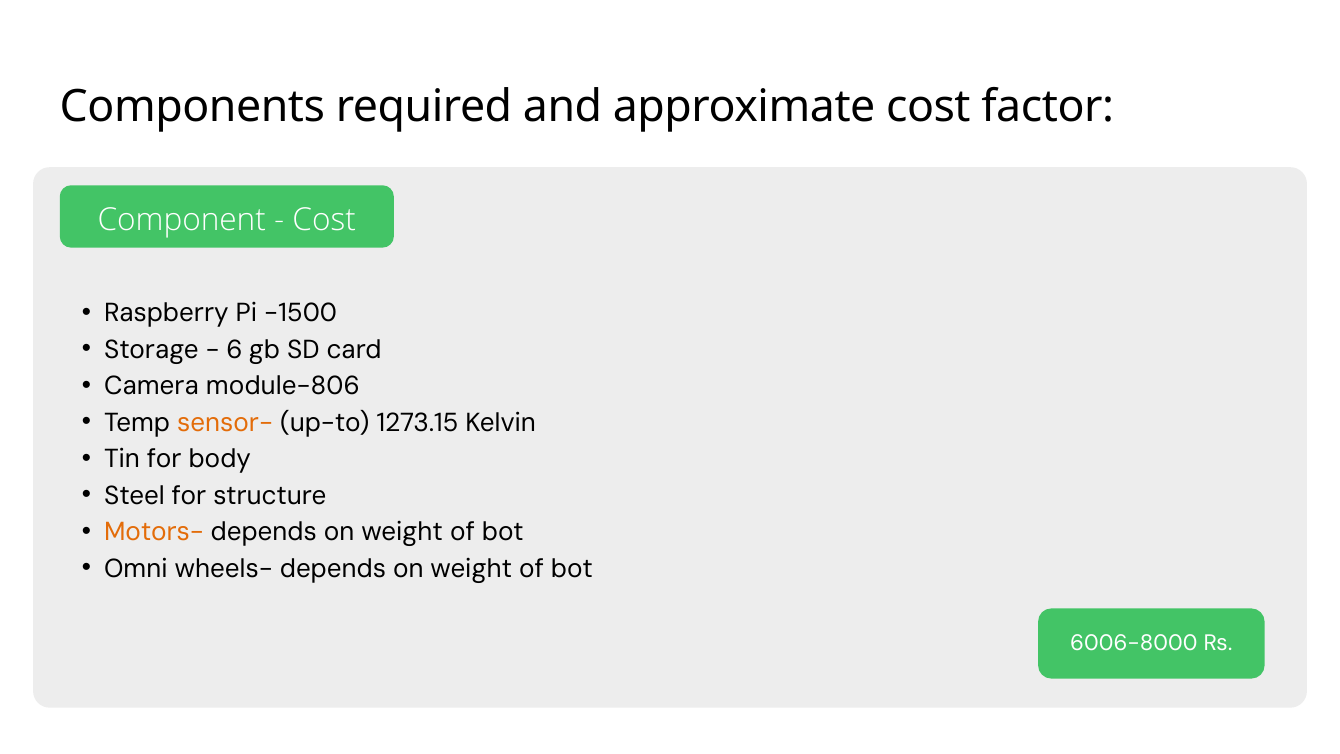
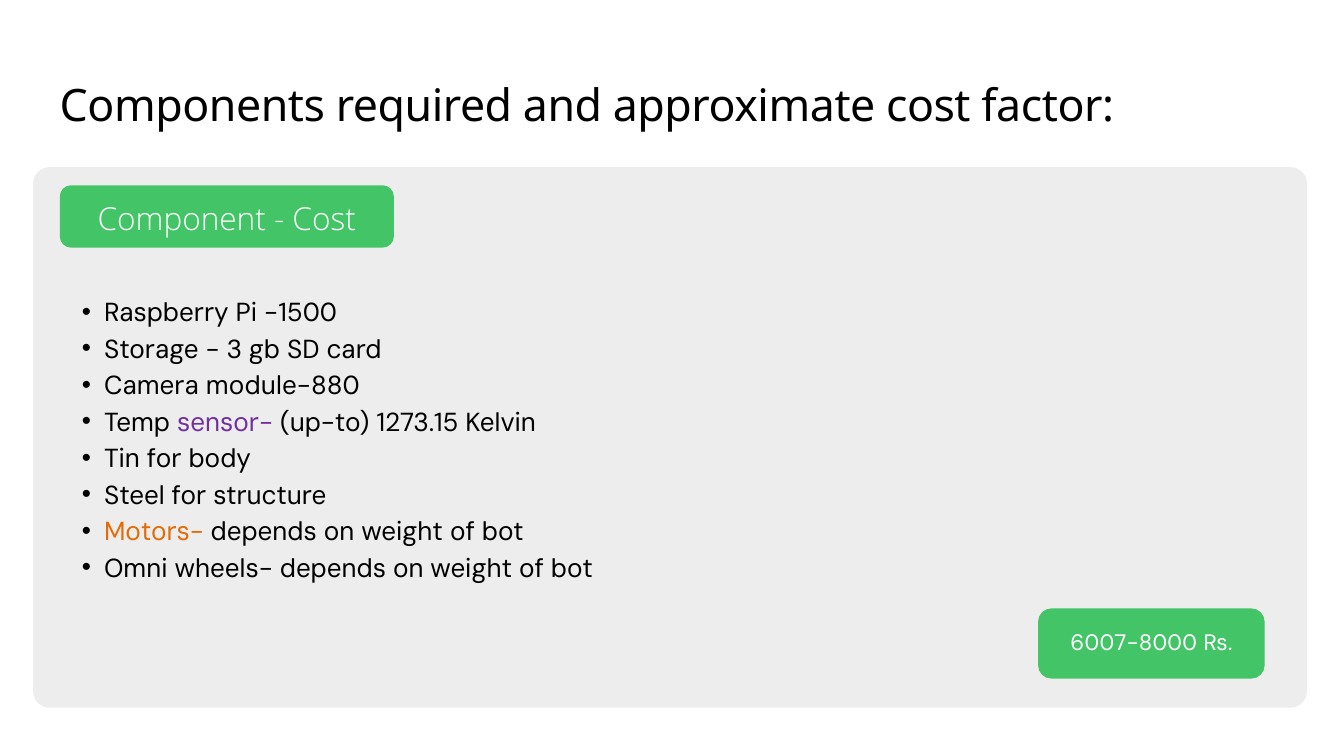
6: 6 -> 3
module-806: module-806 -> module-880
sensor- colour: orange -> purple
6006-8000: 6006-8000 -> 6007-8000
